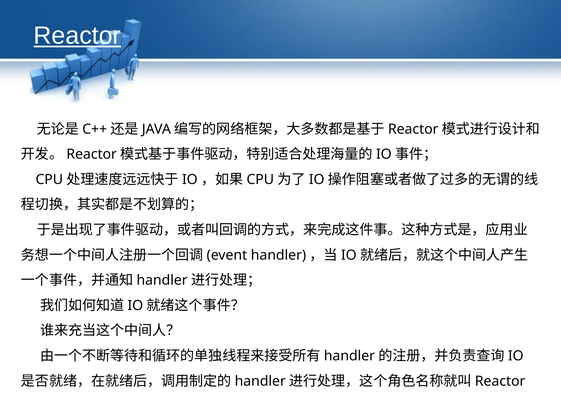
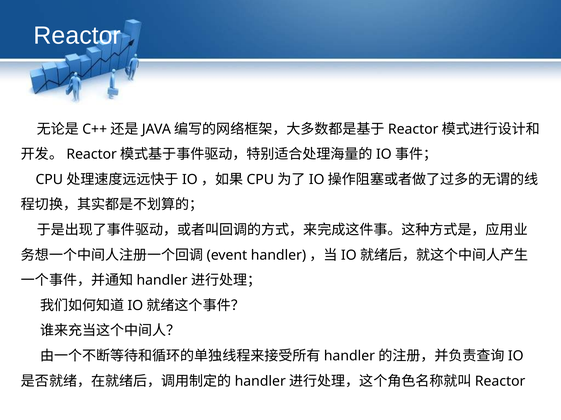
Reactor underline: present -> none
